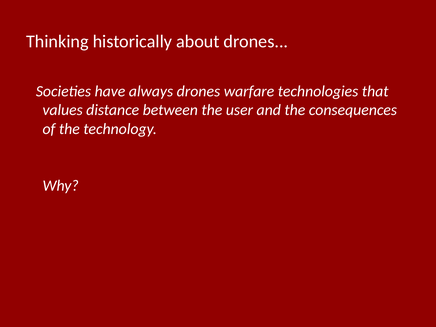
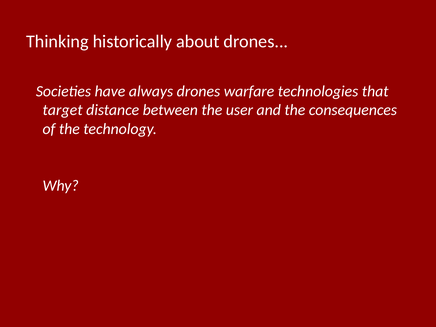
values: values -> target
